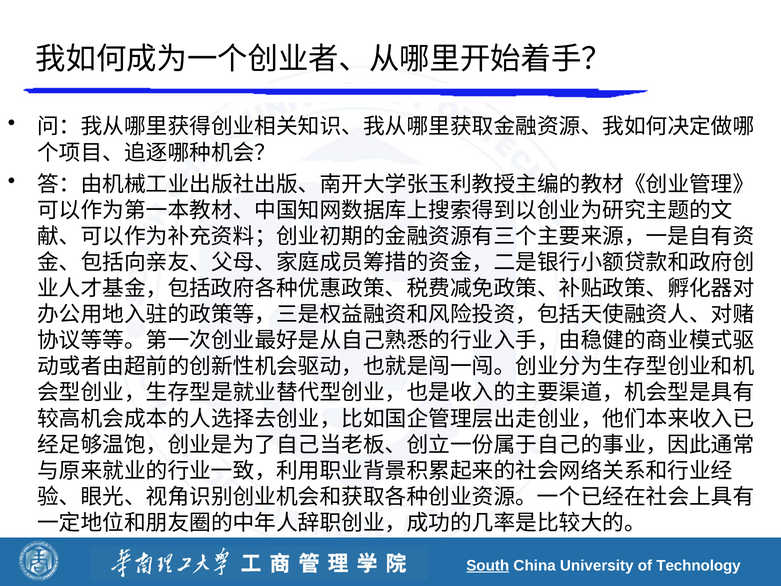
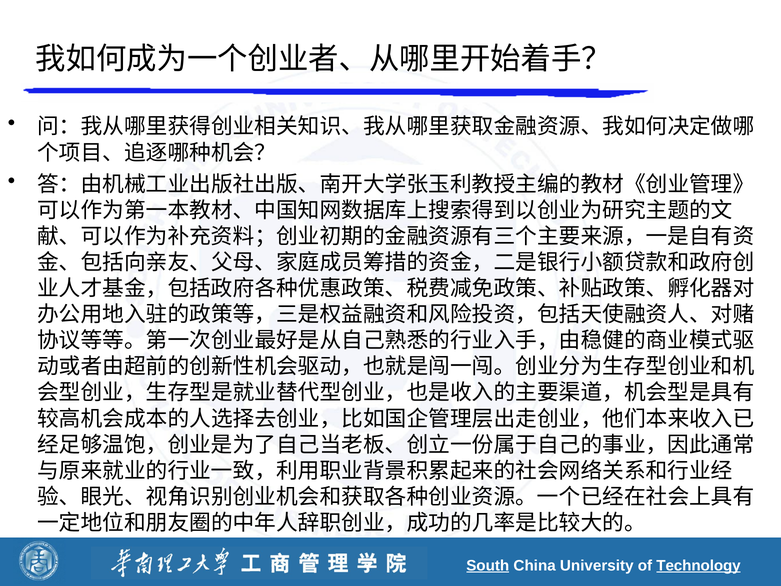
Technology underline: none -> present
